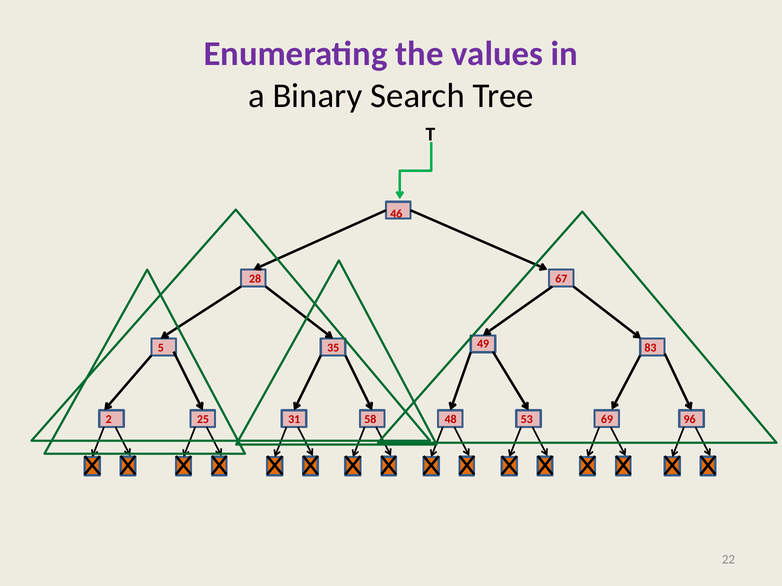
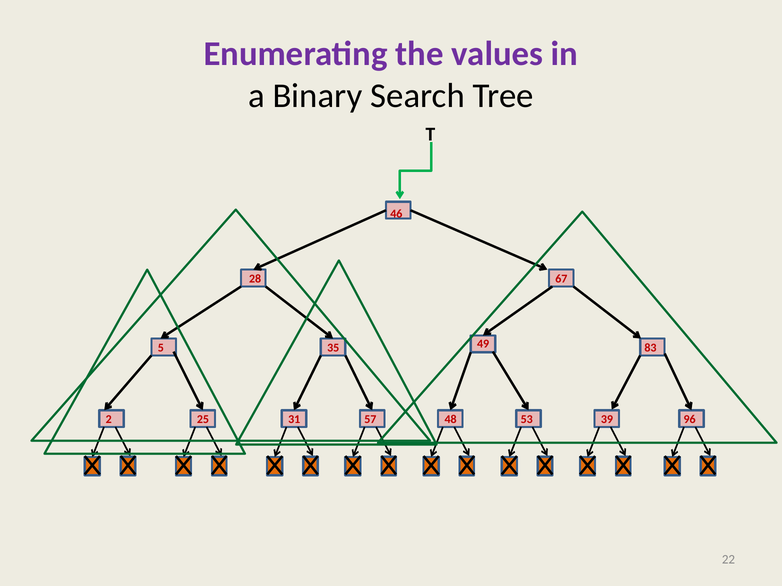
58: 58 -> 57
69: 69 -> 39
